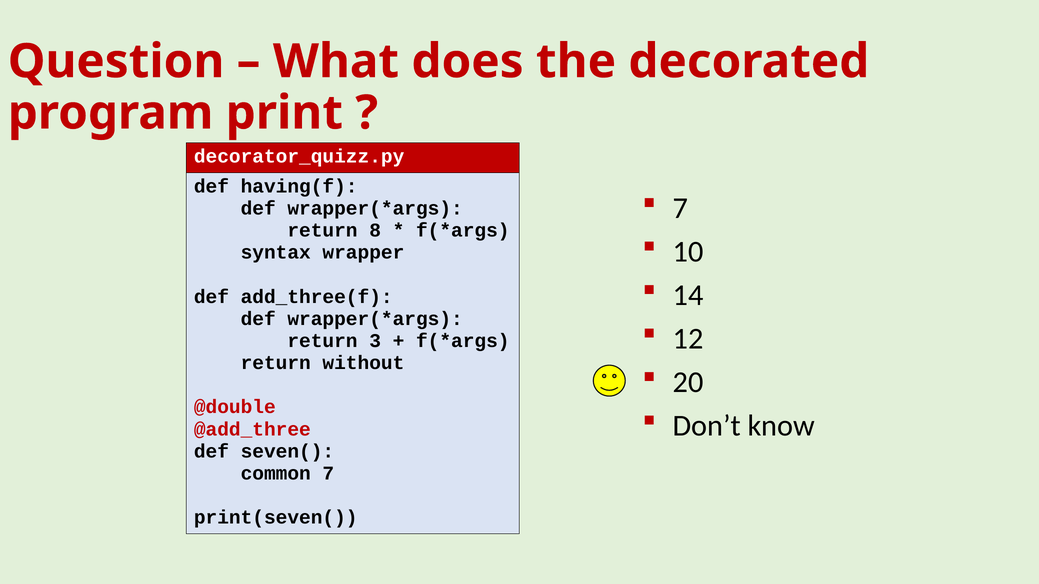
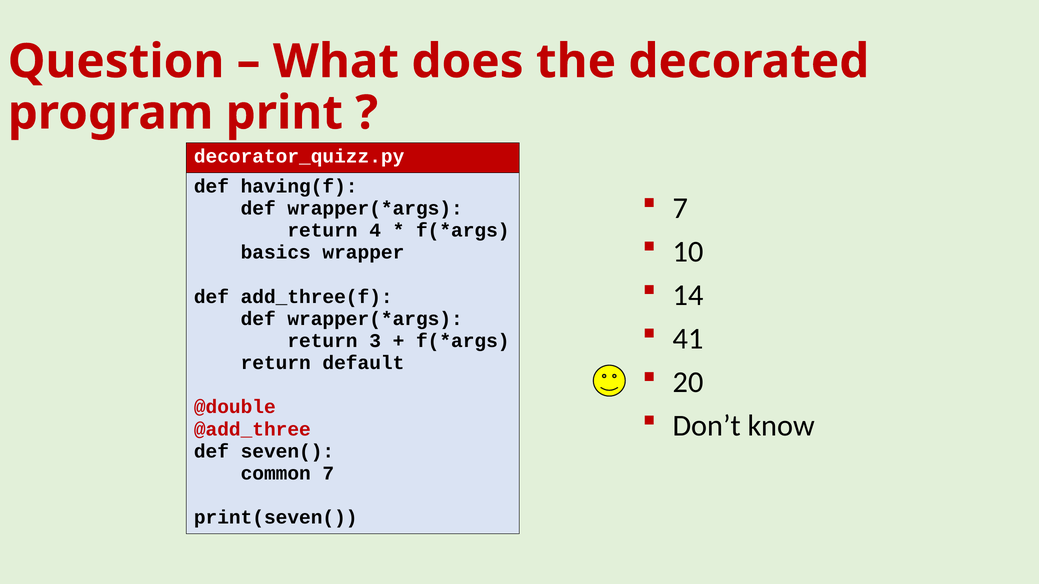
8: 8 -> 4
syntax: syntax -> basics
12: 12 -> 41
without: without -> default
